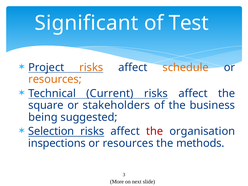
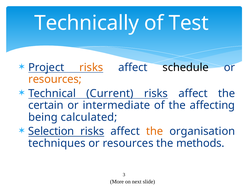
Significant: Significant -> Technically
schedule colour: orange -> black
square: square -> certain
stakeholders: stakeholders -> intermediate
business: business -> affecting
suggested: suggested -> calculated
the at (155, 131) colour: red -> orange
inspections: inspections -> techniques
